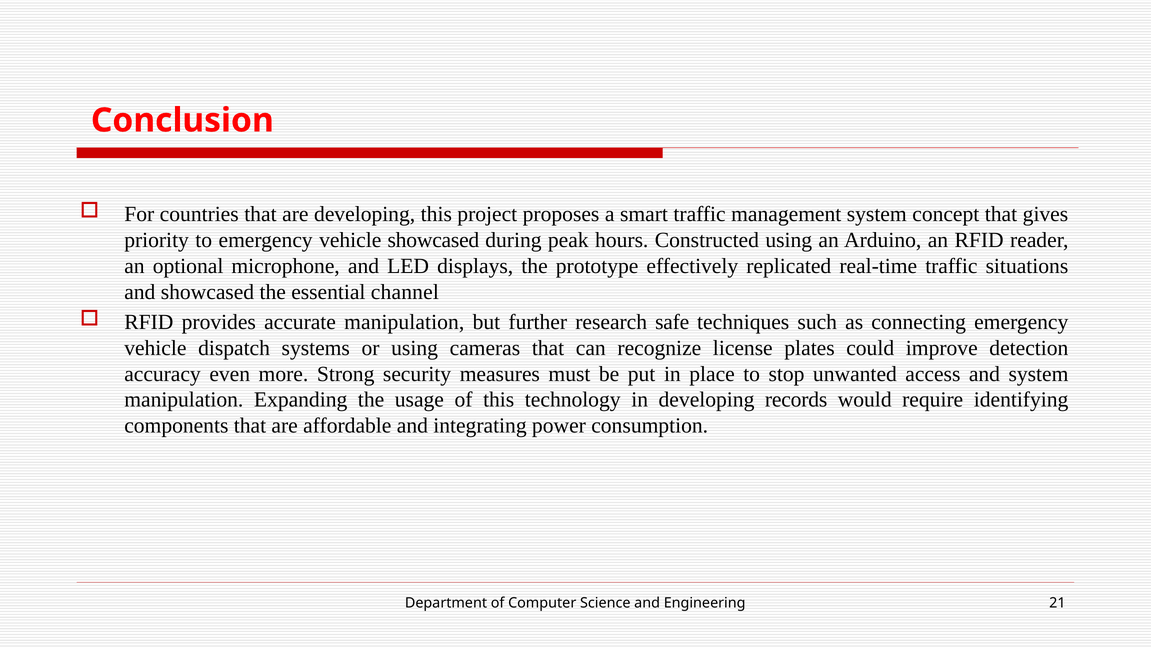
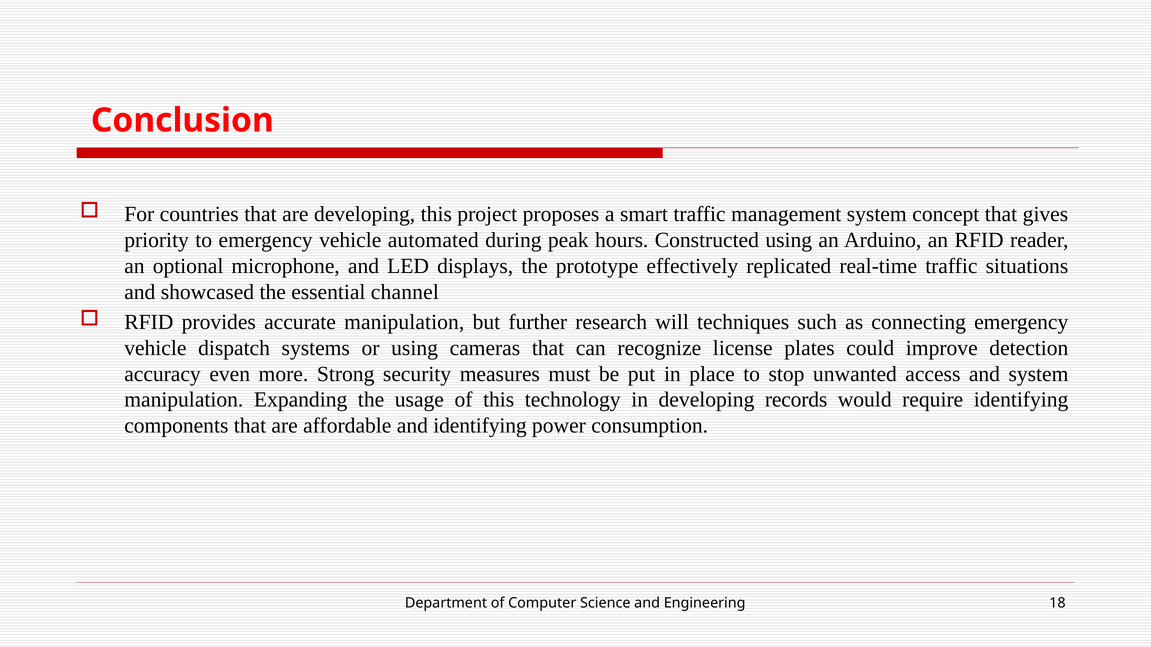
vehicle showcased: showcased -> automated
safe: safe -> will
and integrating: integrating -> identifying
21: 21 -> 18
